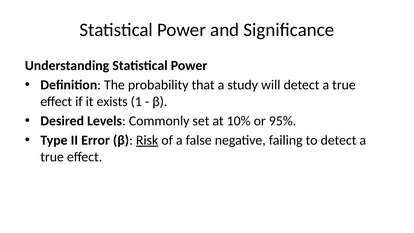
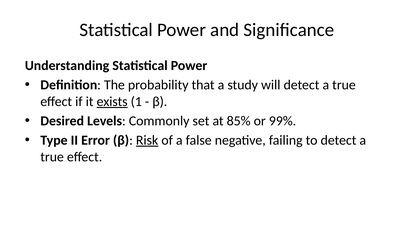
exists underline: none -> present
10%: 10% -> 85%
95%: 95% -> 99%
